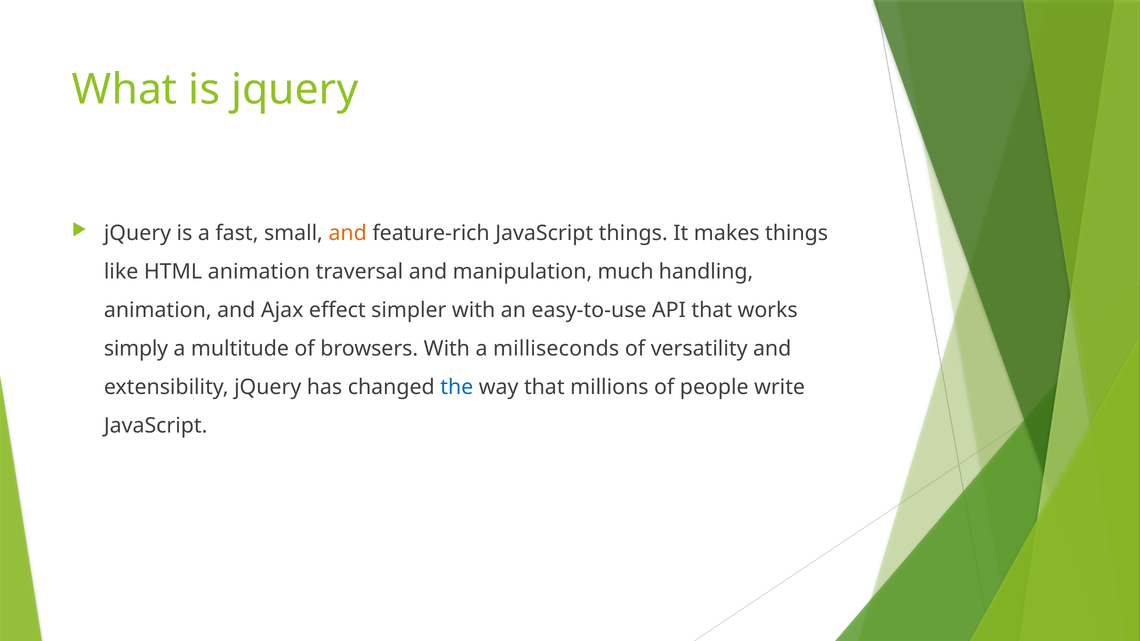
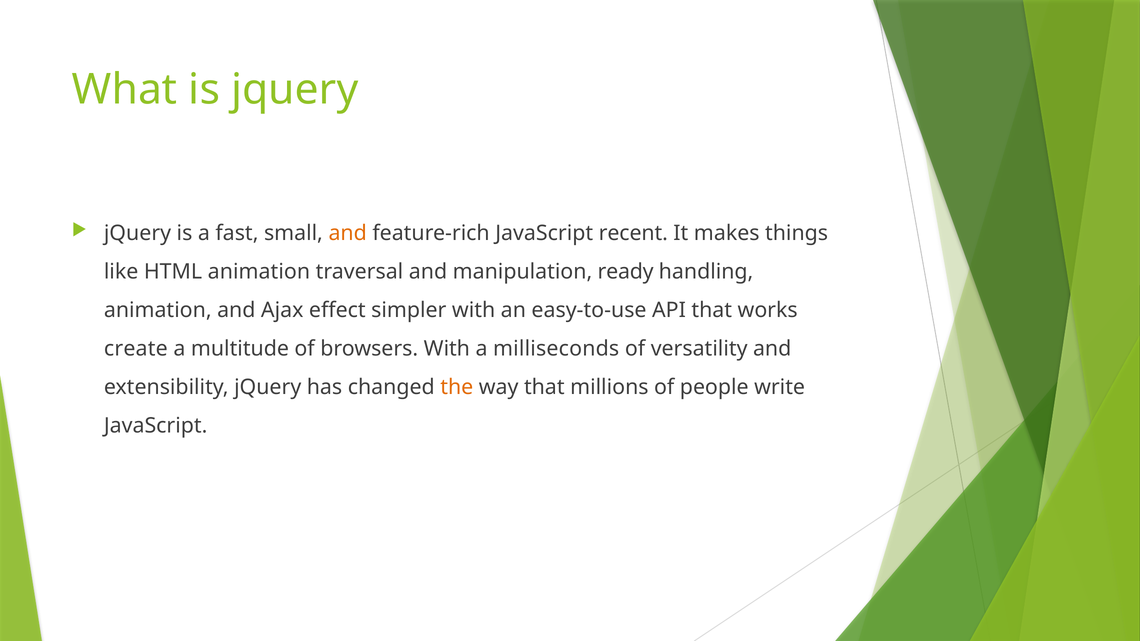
JavaScript things: things -> recent
much: much -> ready
simply: simply -> create
the colour: blue -> orange
